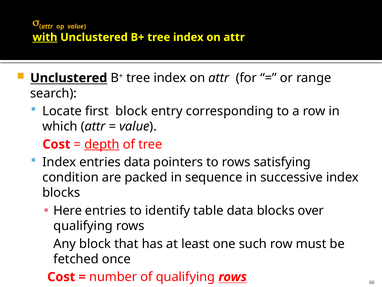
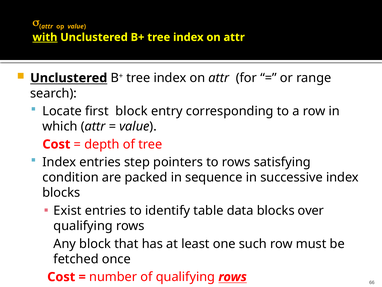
depth underline: present -> none
entries data: data -> step
Here: Here -> Exist
